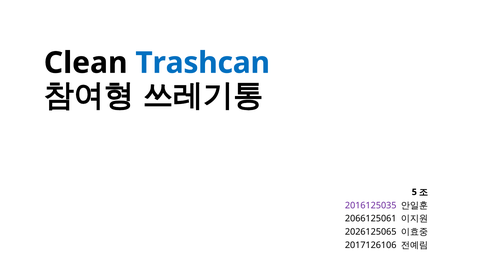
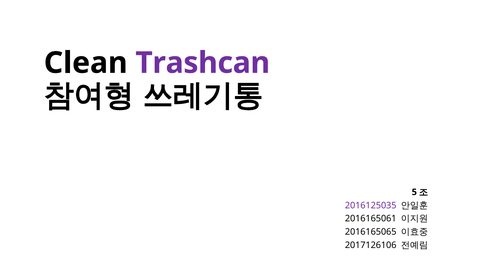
Trashcan colour: blue -> purple
2066125061: 2066125061 -> 2016165061
2026125065: 2026125065 -> 2016165065
